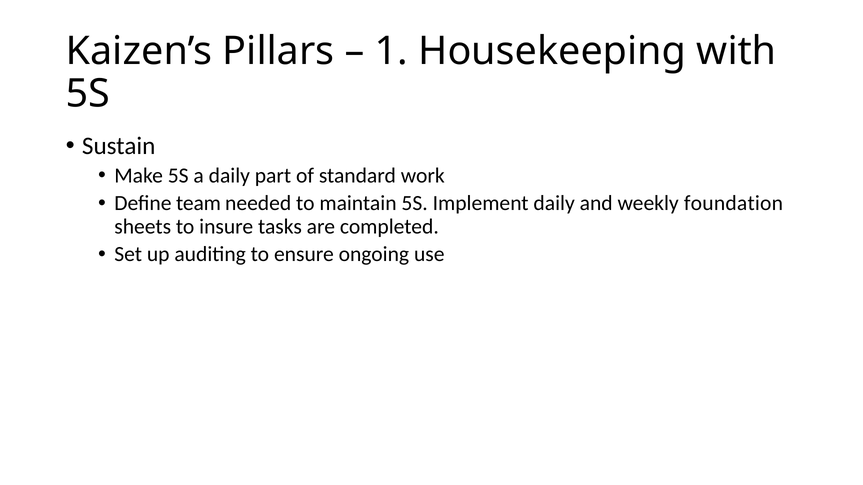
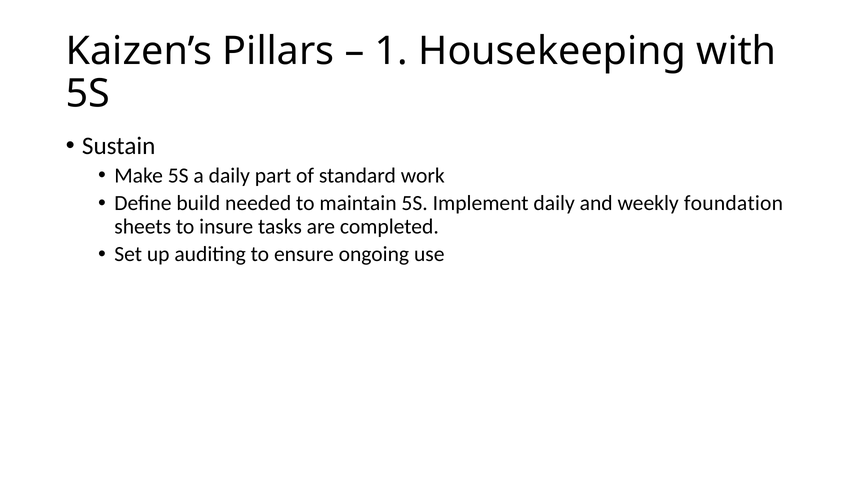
team: team -> build
